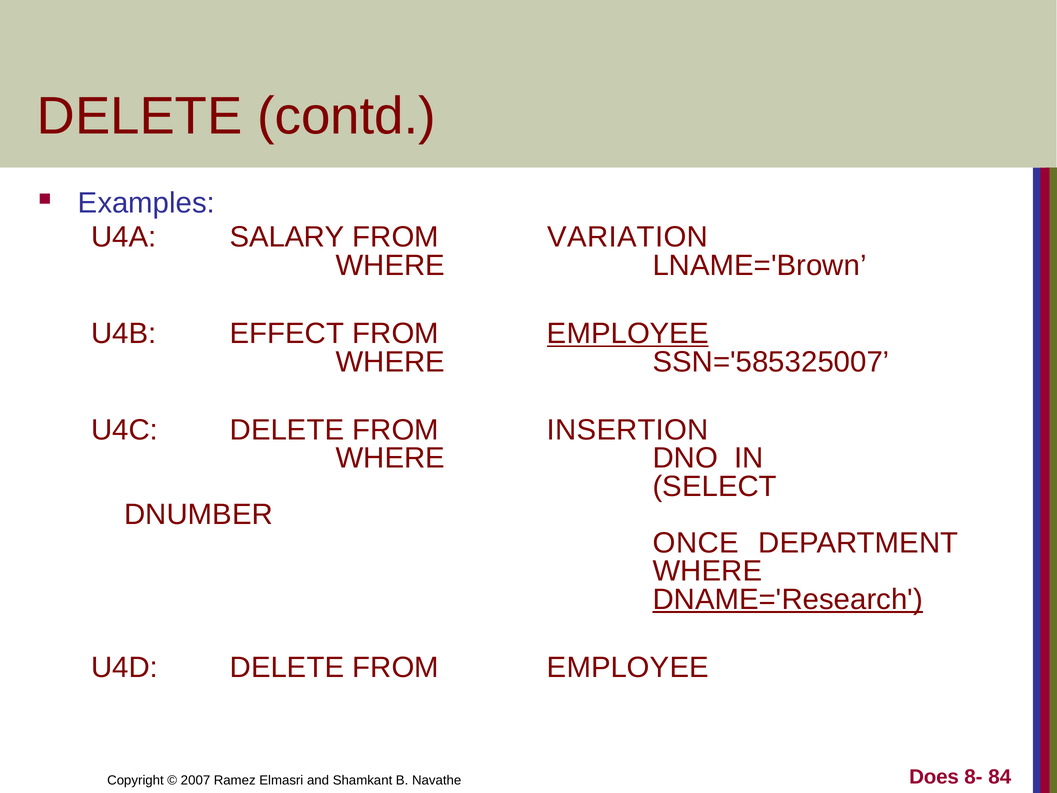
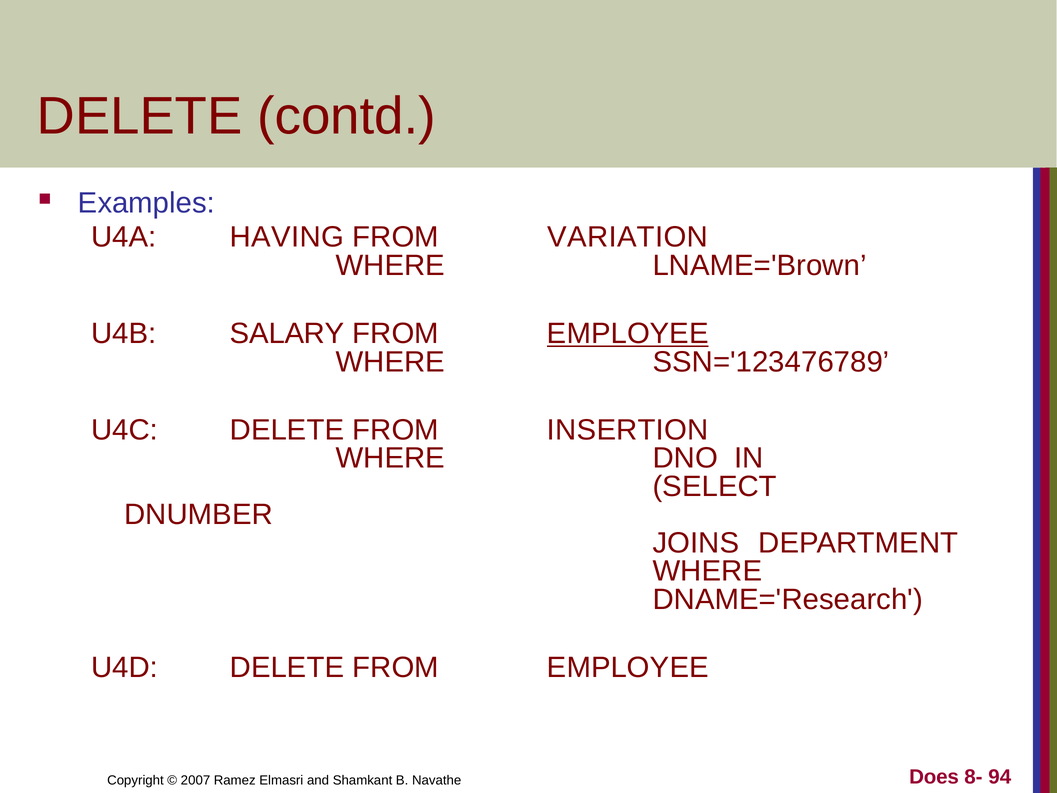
SALARY: SALARY -> HAVING
EFFECT: EFFECT -> SALARY
SSN='585325007: SSN='585325007 -> SSN='123476789
ONCE: ONCE -> JOINS
DNAME='Research underline: present -> none
84: 84 -> 94
